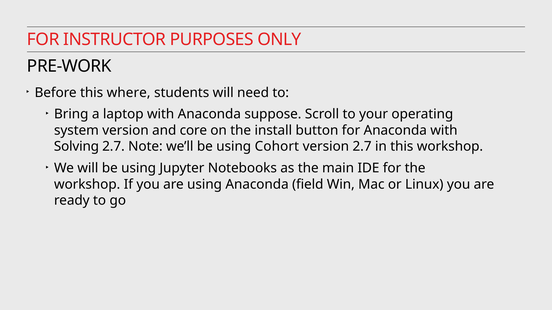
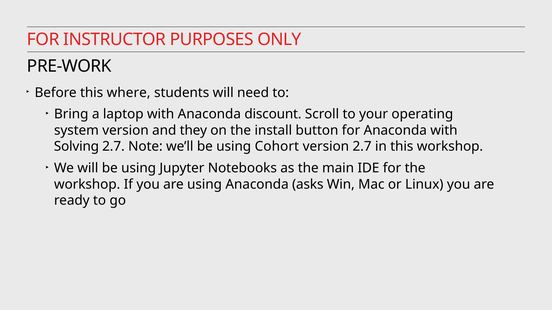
suppose: suppose -> discount
core: core -> they
field: field -> asks
